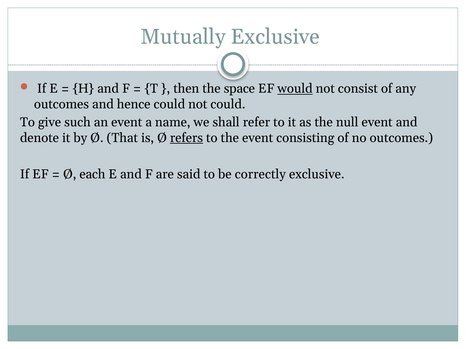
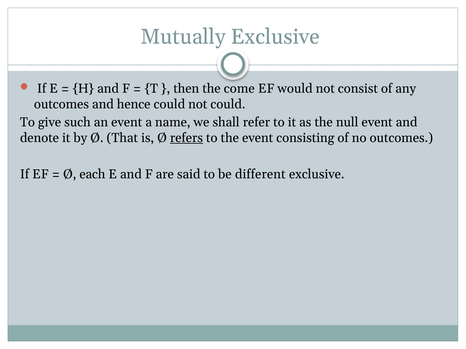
space: space -> come
would underline: present -> none
correctly: correctly -> different
